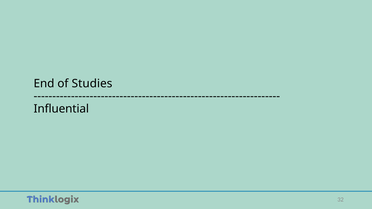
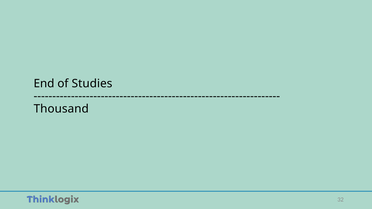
Influential: Influential -> Thousand
